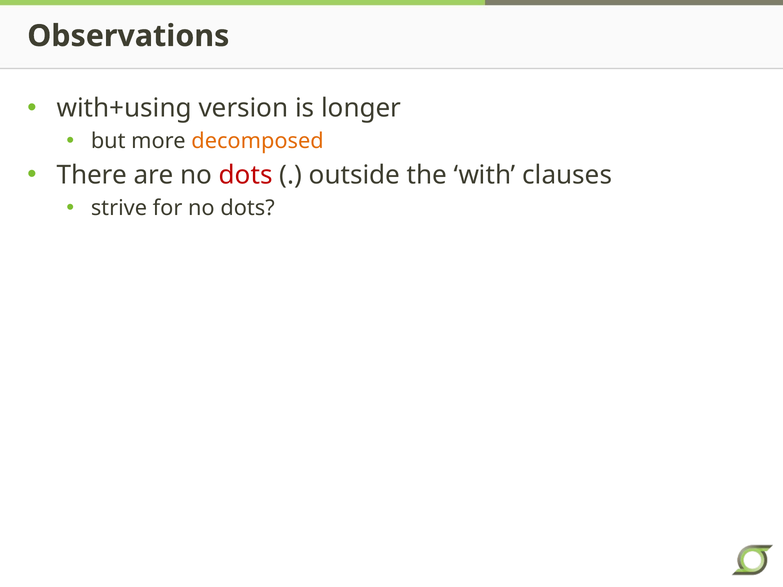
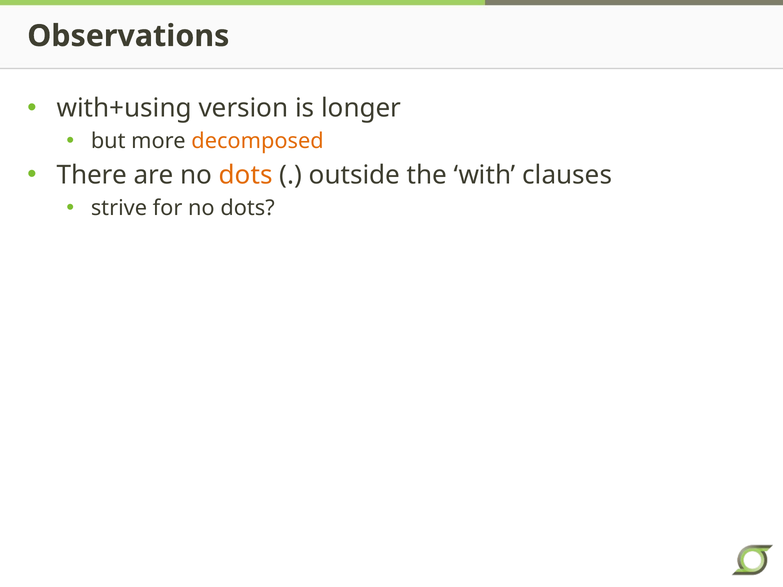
dots at (246, 175) colour: red -> orange
